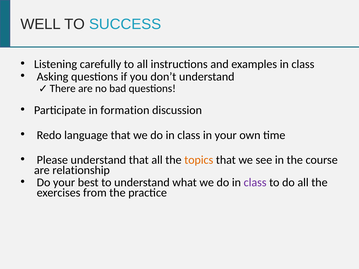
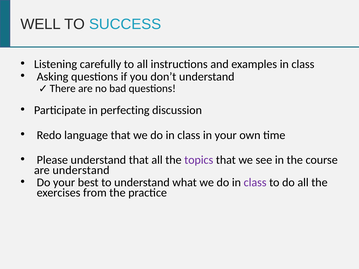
formation: formation -> perfecting
topics colour: orange -> purple
are relationship: relationship -> understand
